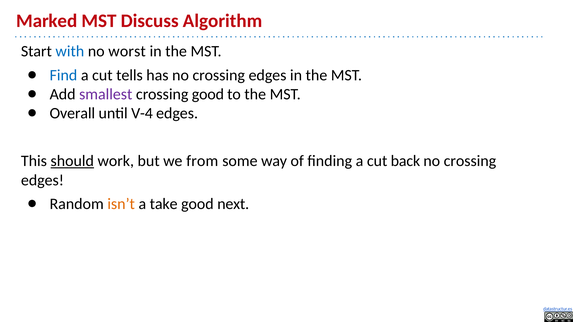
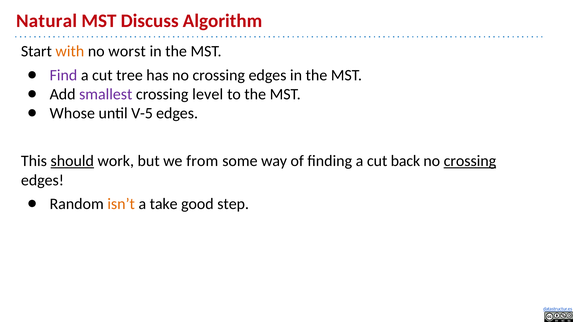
Marked: Marked -> Natural
with colour: blue -> orange
Find colour: blue -> purple
tells: tells -> tree
crossing good: good -> level
Overall: Overall -> Whose
V-4: V-4 -> V-5
crossing at (470, 161) underline: none -> present
next: next -> step
